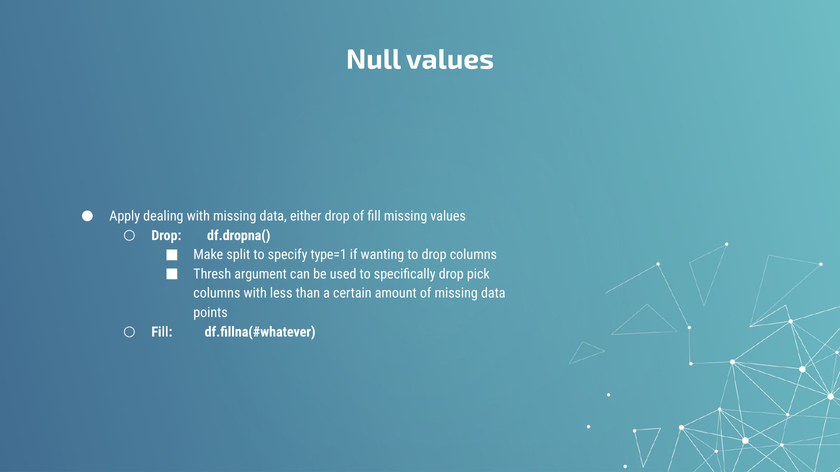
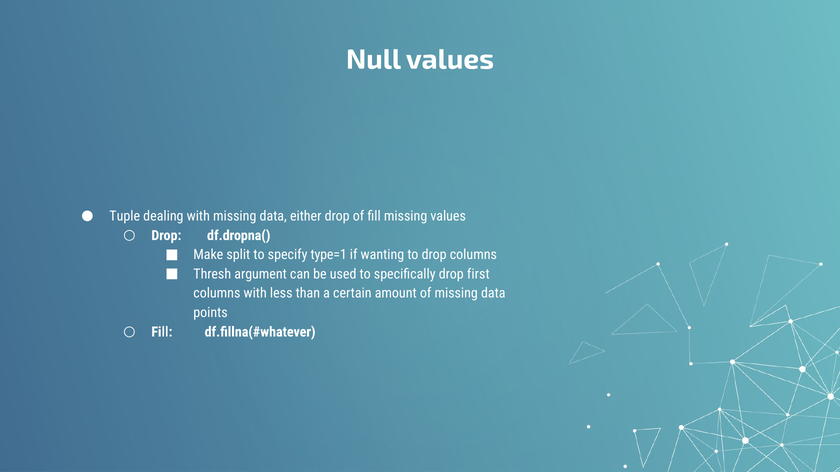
Apply: Apply -> Tuple
pick: pick -> first
